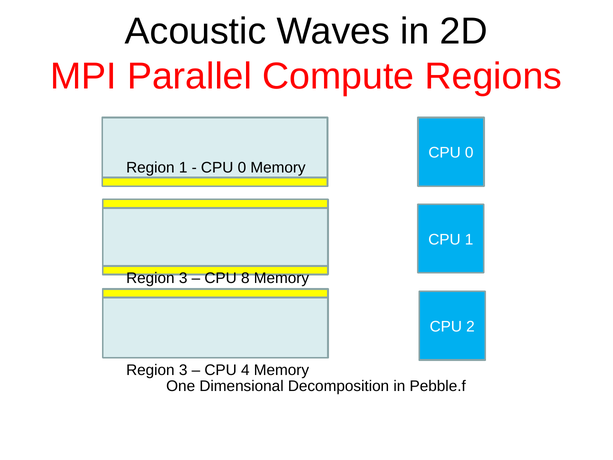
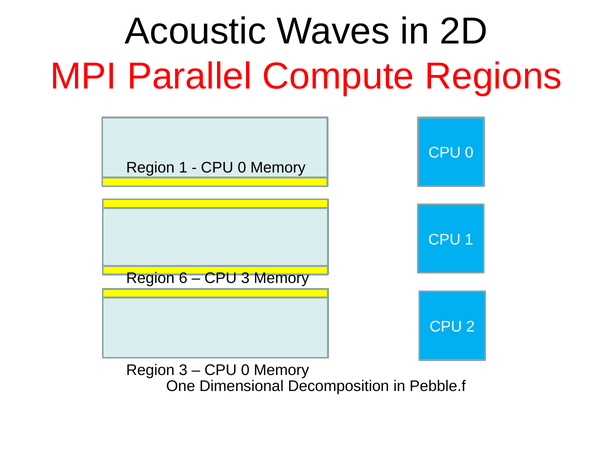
3 at (183, 278): 3 -> 6
CPU 8: 8 -> 3
4 at (245, 370): 4 -> 0
